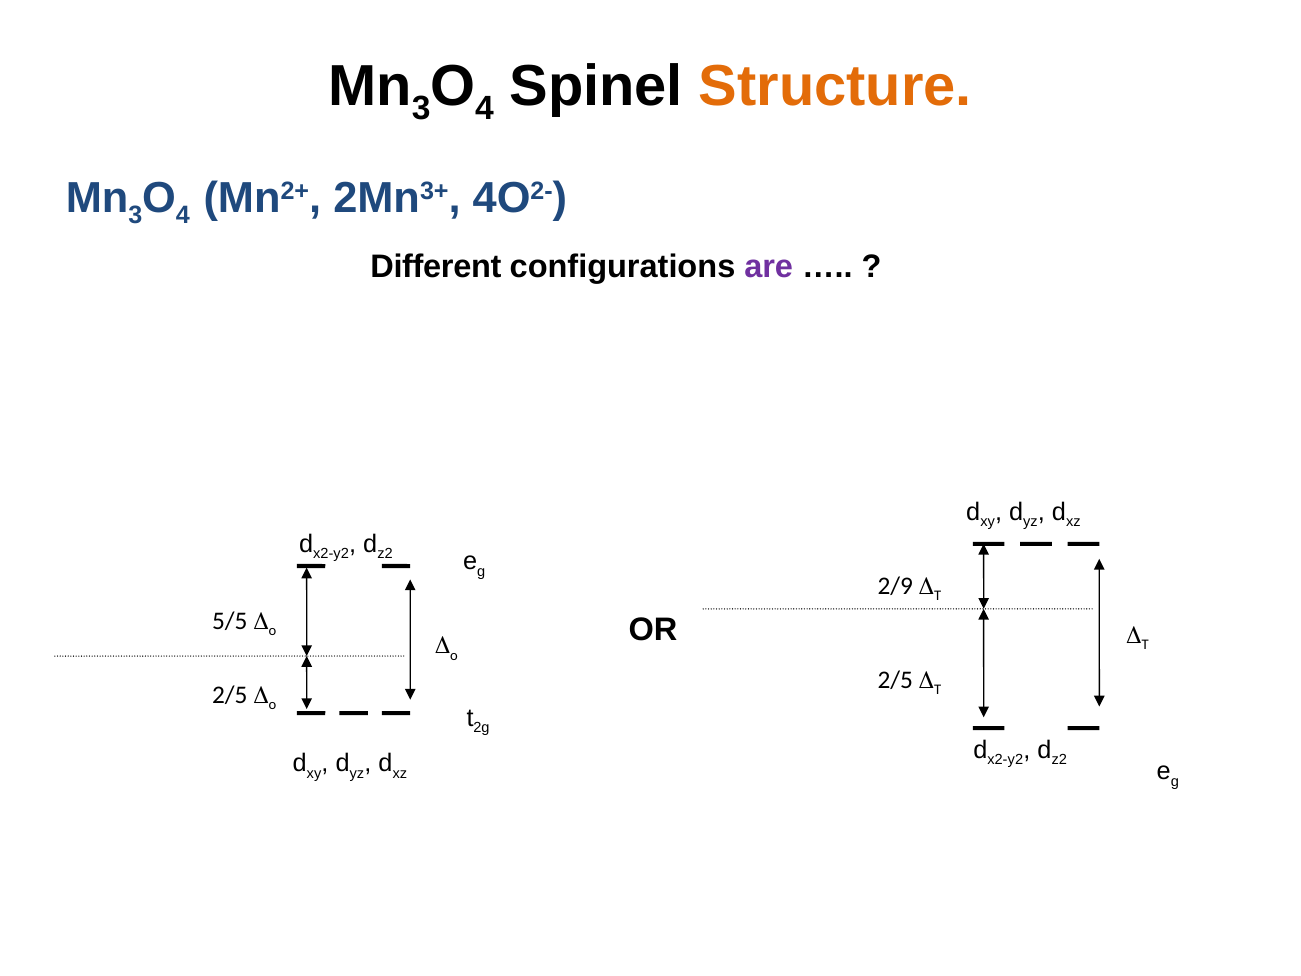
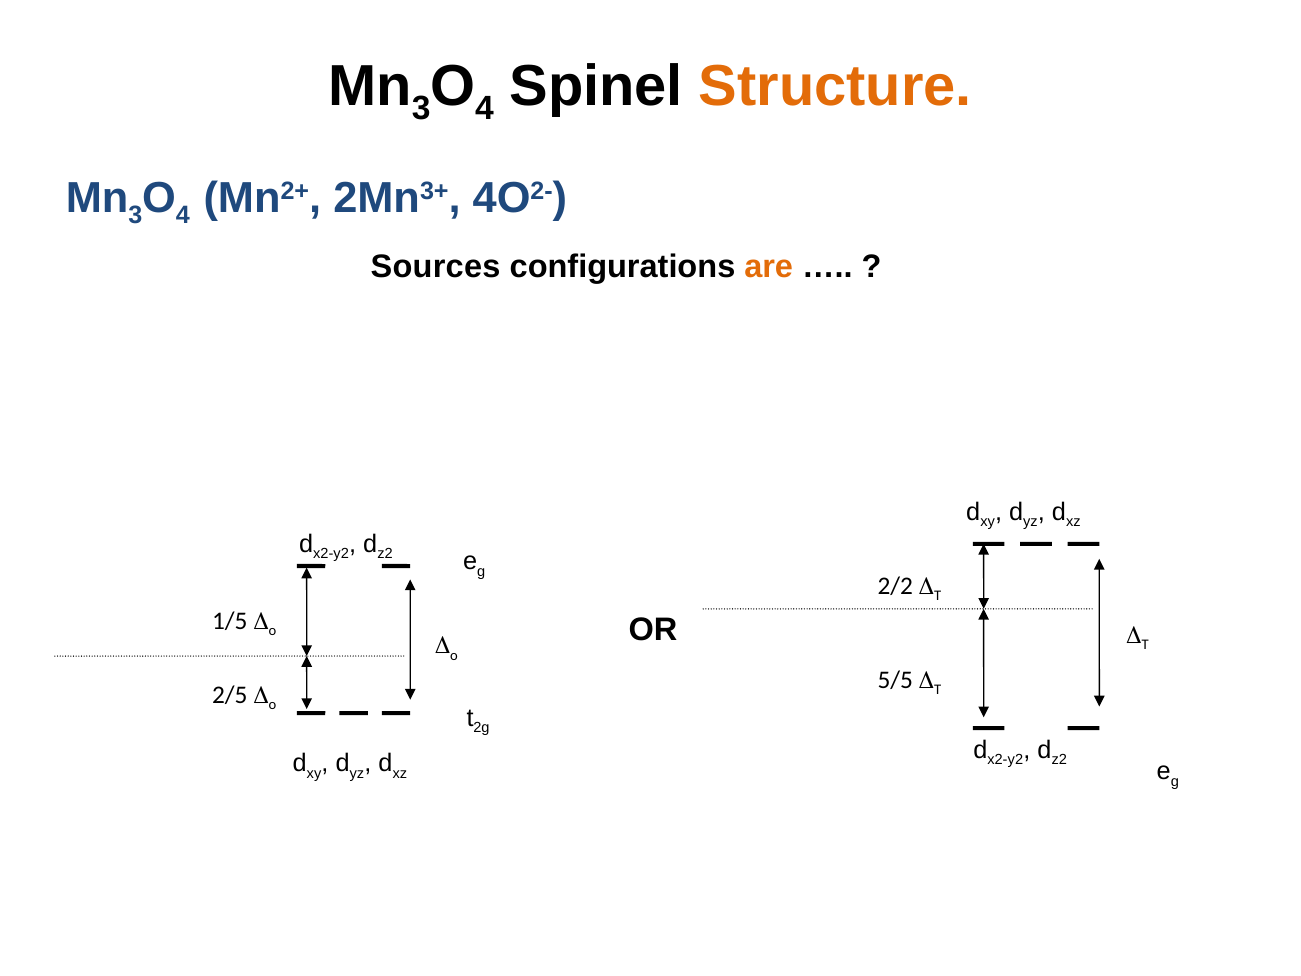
Different: Different -> Sources
are colour: purple -> orange
2/9: 2/9 -> 2/2
5/5: 5/5 -> 1/5
2/5 at (895, 680): 2/5 -> 5/5
